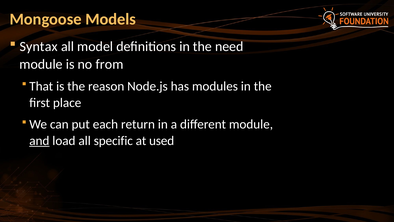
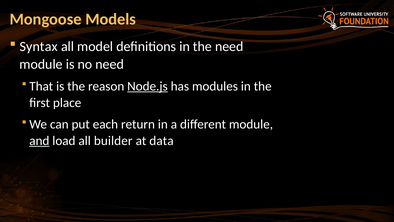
no from: from -> need
Node.js underline: none -> present
specific: specific -> builder
used: used -> data
